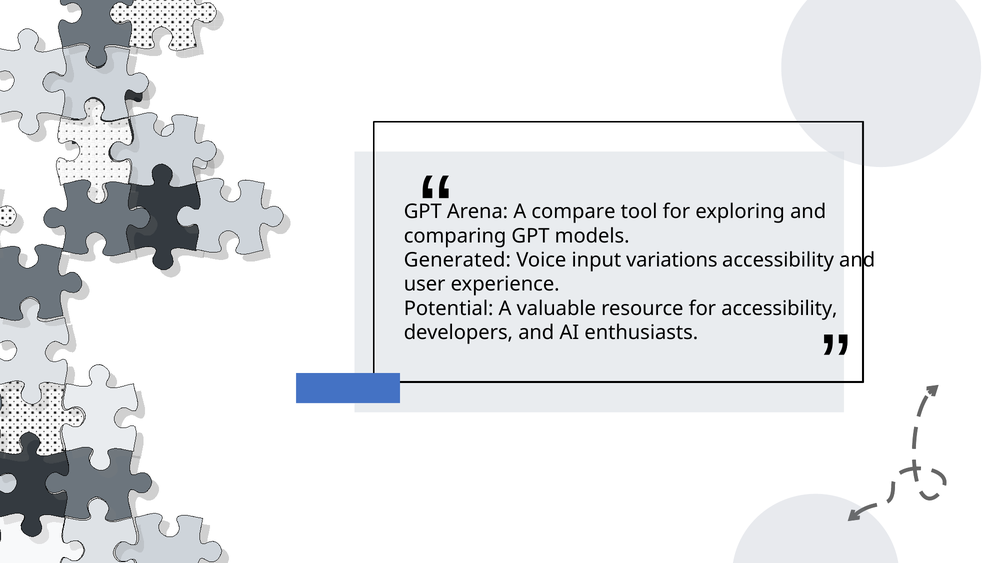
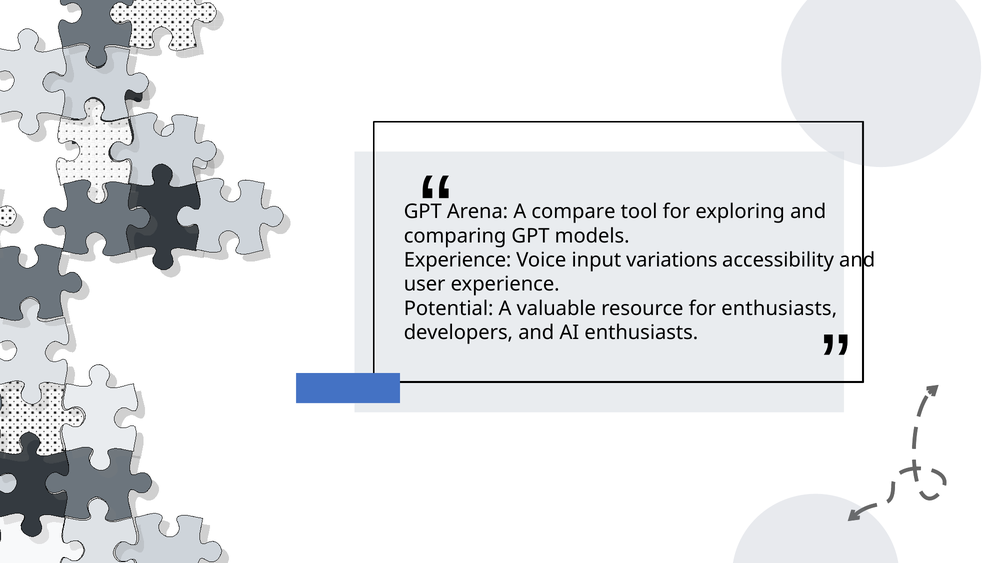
Generated at (457, 260): Generated -> Experience
for accessibility: accessibility -> enthusiasts
